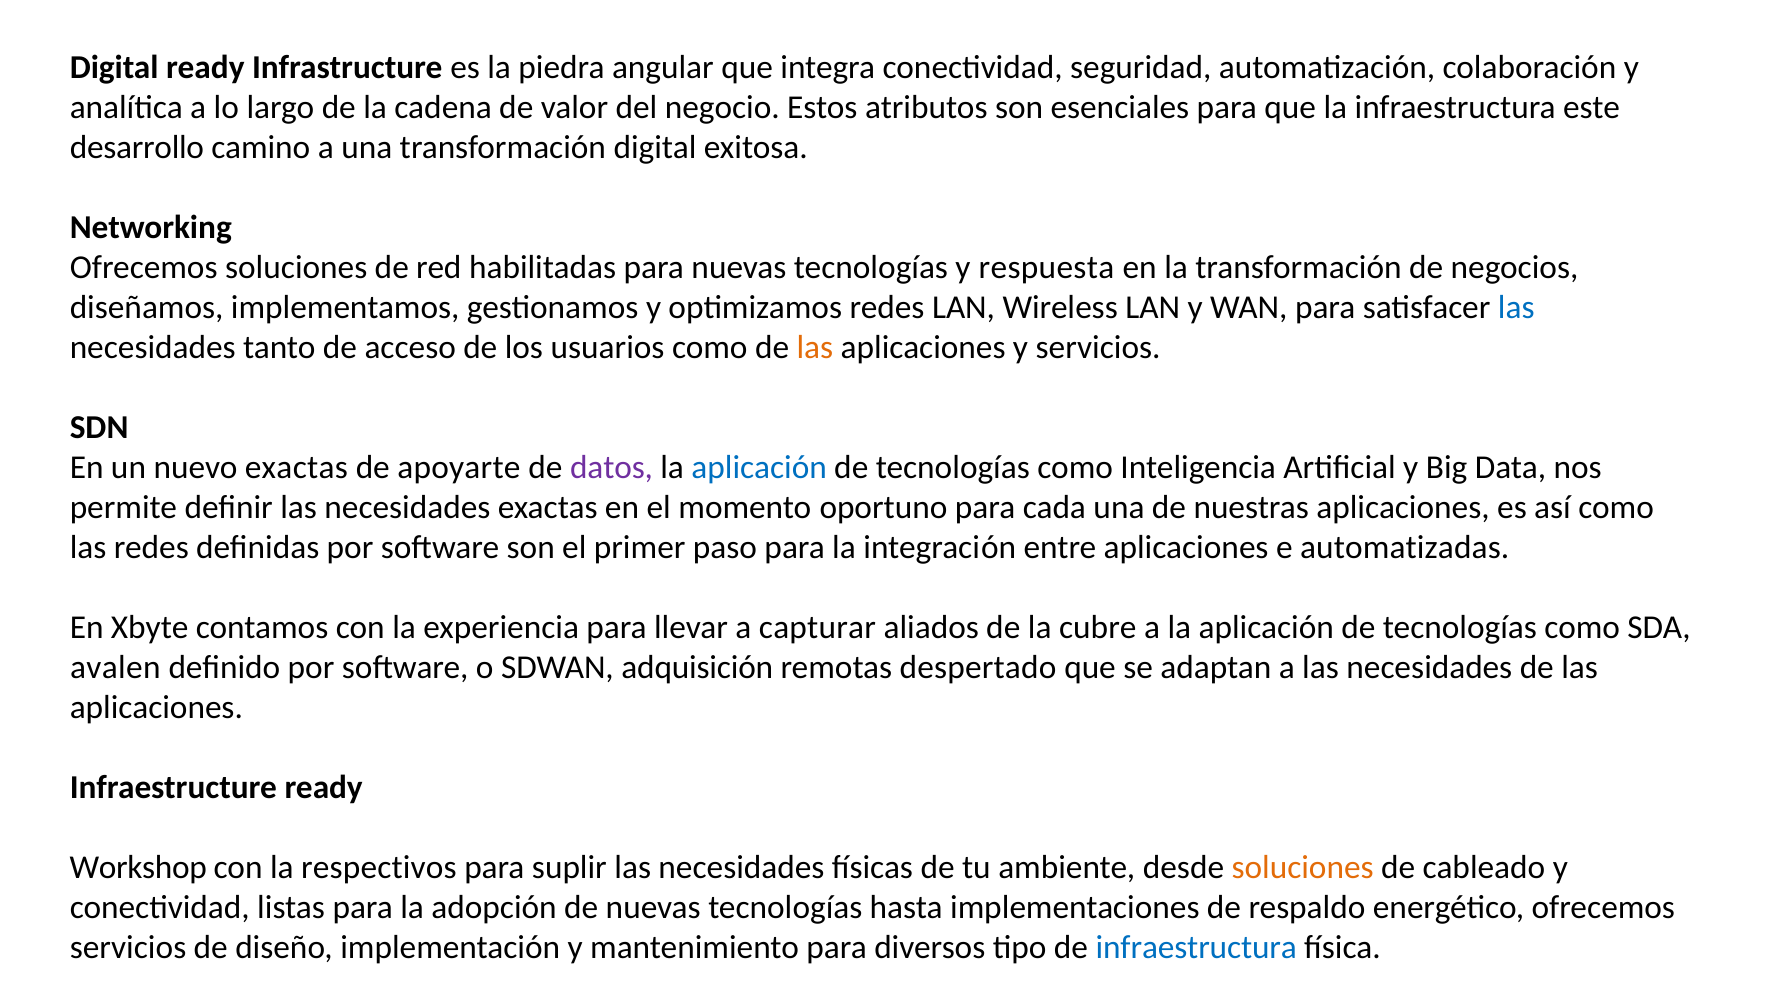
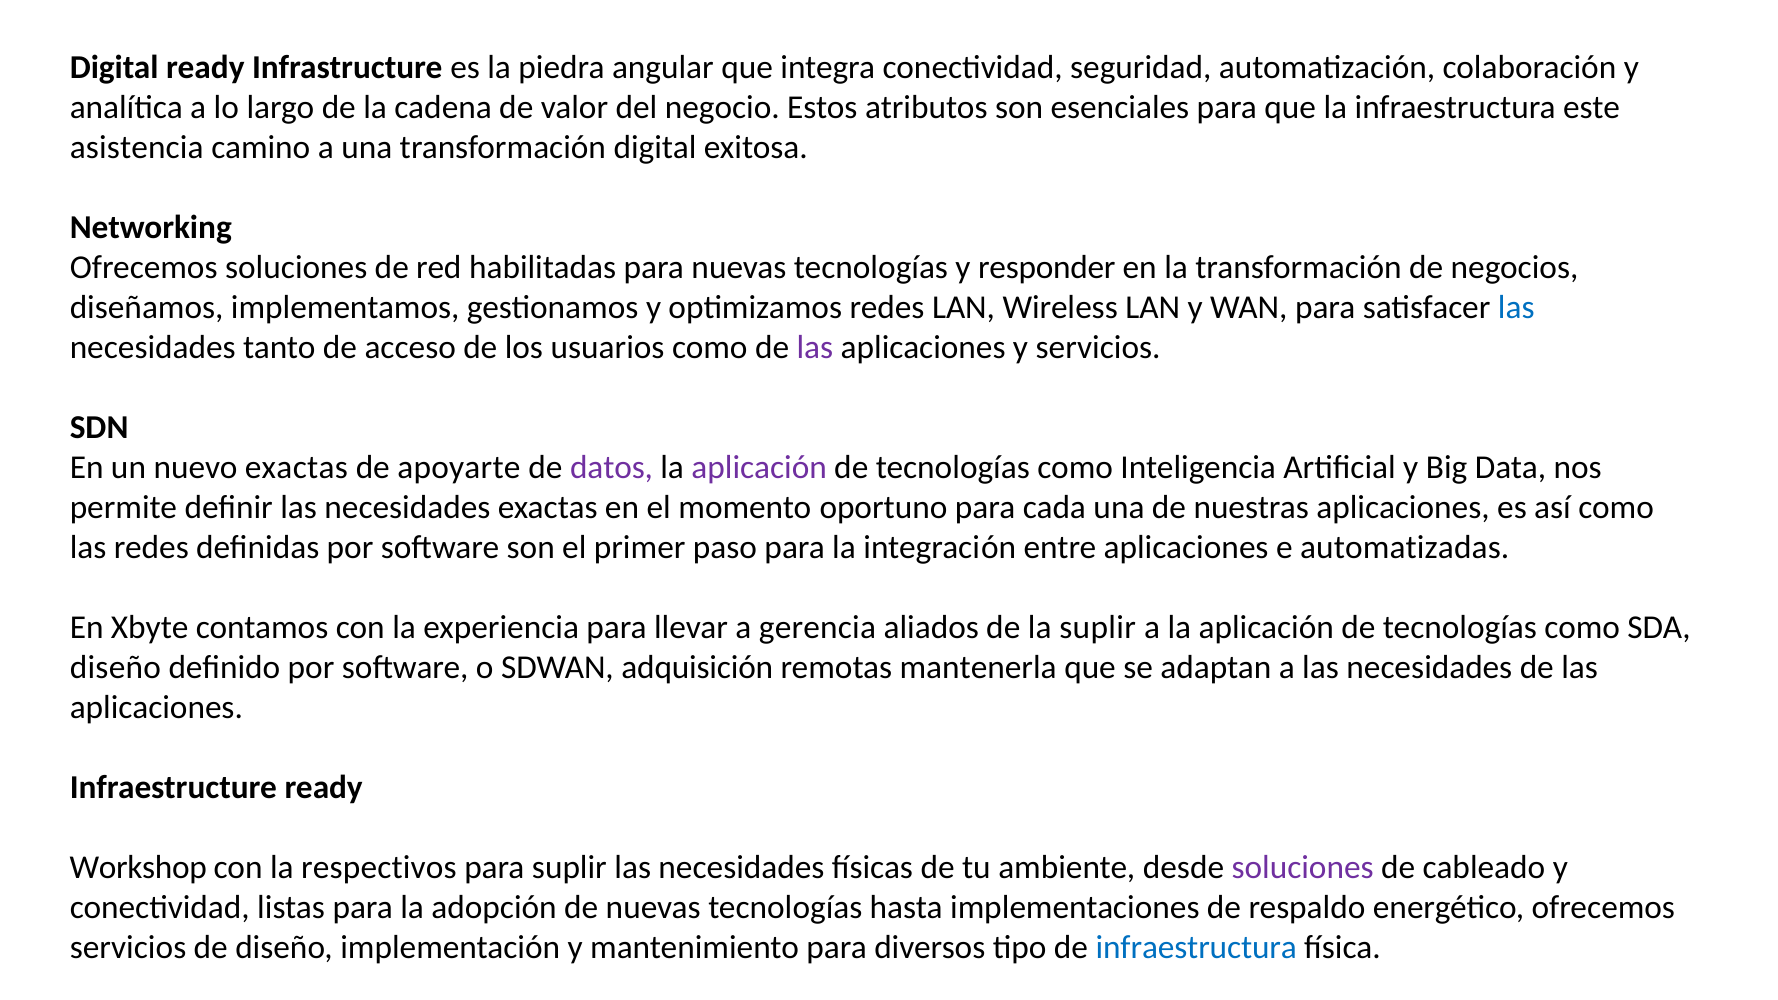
desarrollo: desarrollo -> asistencia
respuesta: respuesta -> responder
las at (815, 348) colour: orange -> purple
aplicación at (759, 468) colour: blue -> purple
capturar: capturar -> gerencia
la cubre: cubre -> suplir
avalen at (115, 668): avalen -> diseño
despertado: despertado -> mantenerla
soluciones at (1303, 868) colour: orange -> purple
